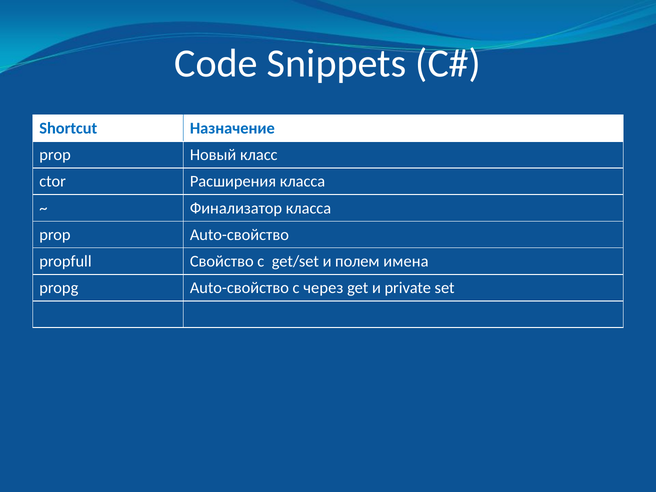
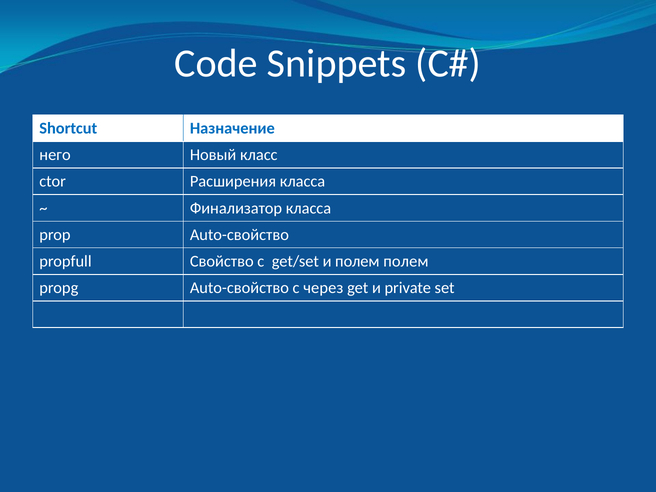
prop at (55, 155): prop -> него
полем имена: имена -> полем
